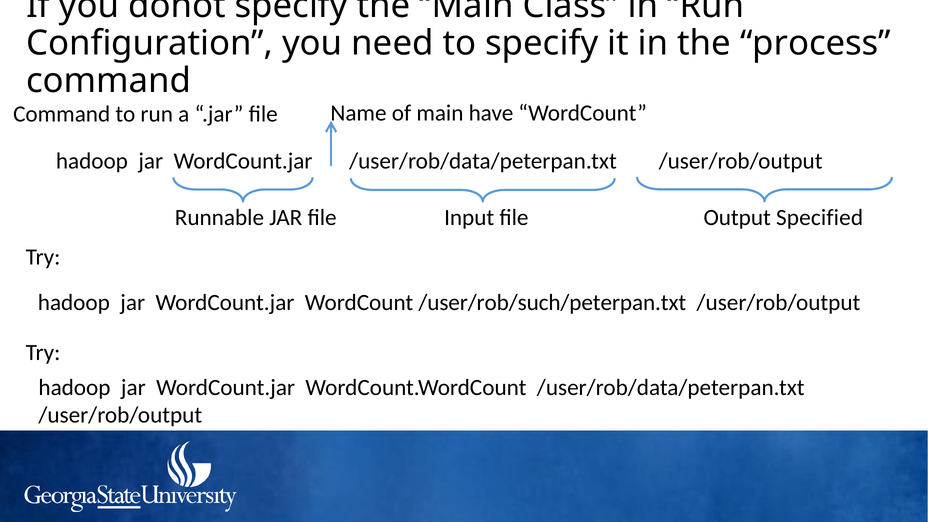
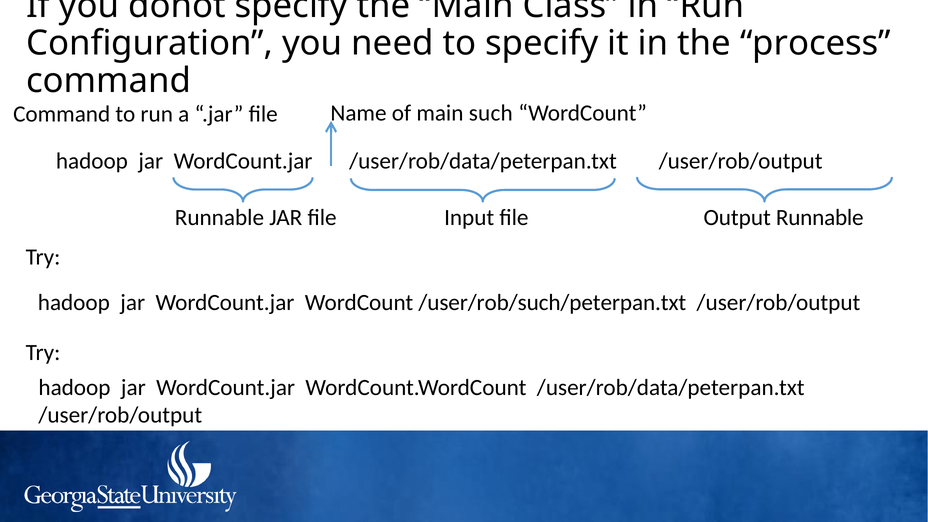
have: have -> such
Output Specified: Specified -> Runnable
